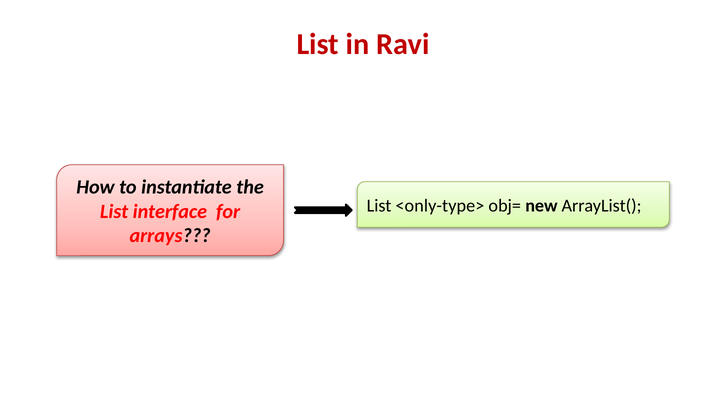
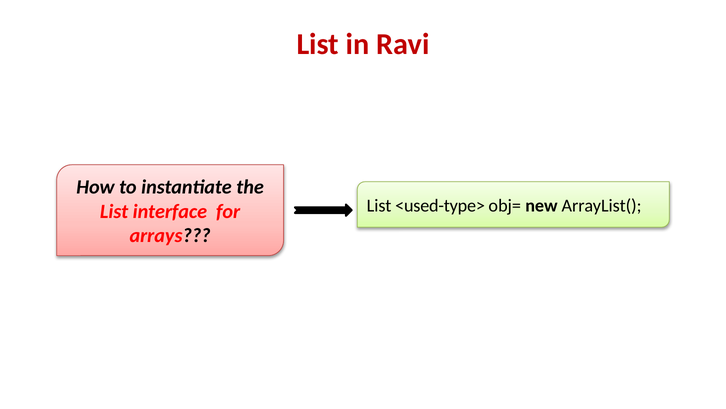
<only-type>: <only-type> -> <used-type>
